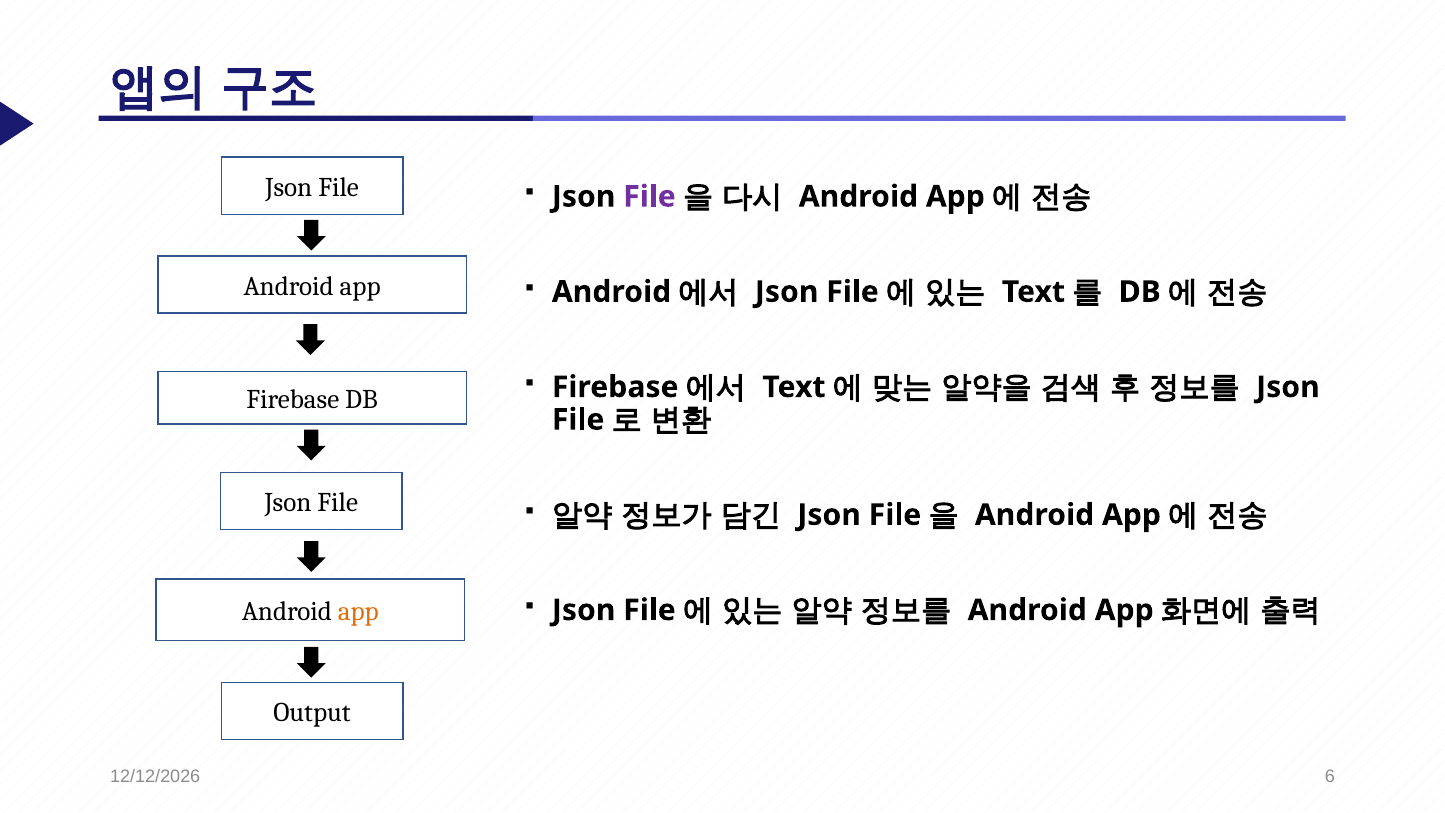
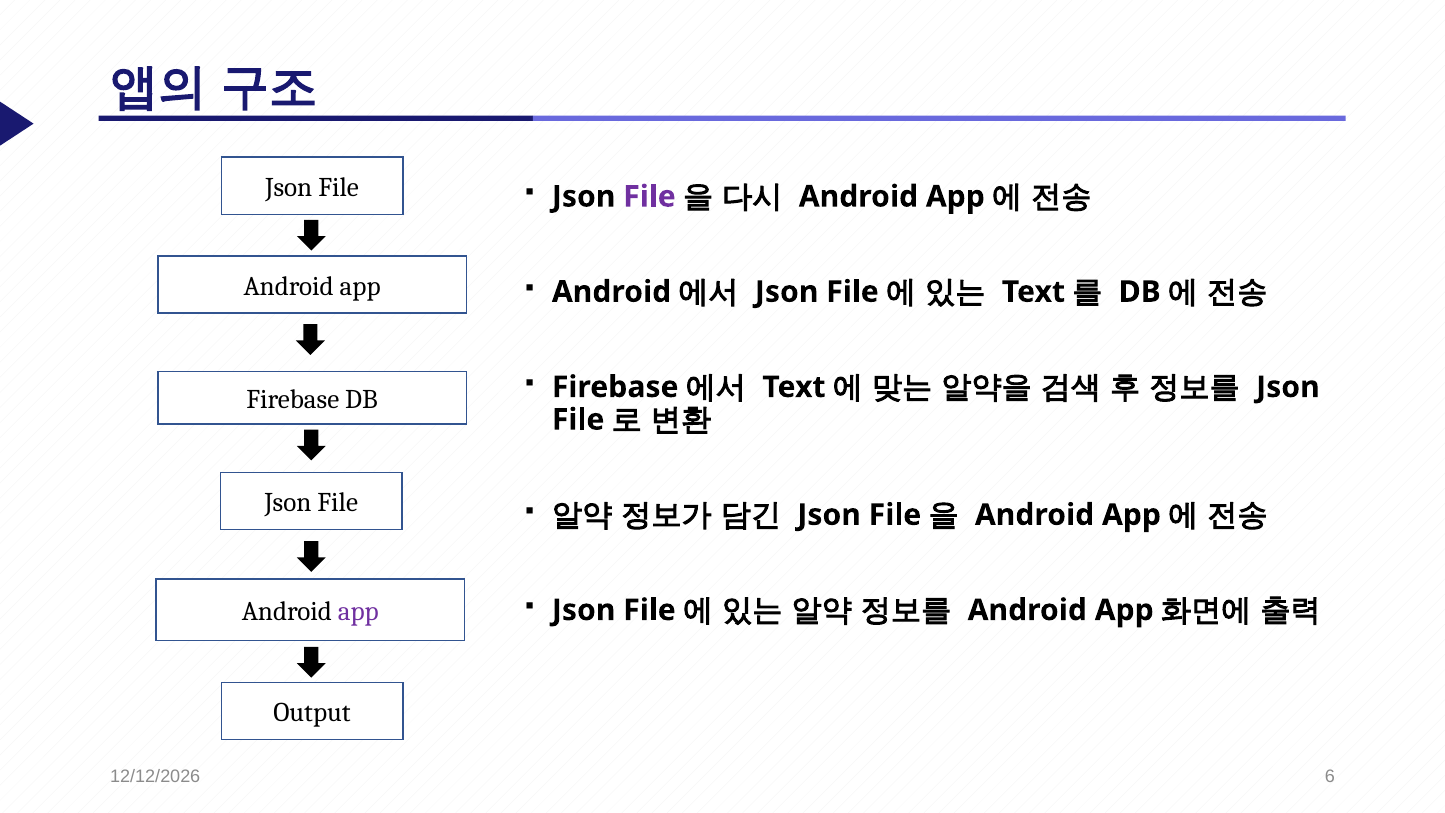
app at (358, 612) colour: orange -> purple
